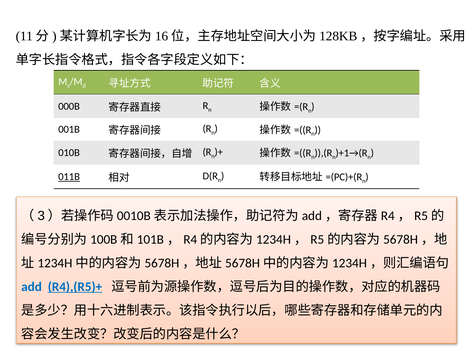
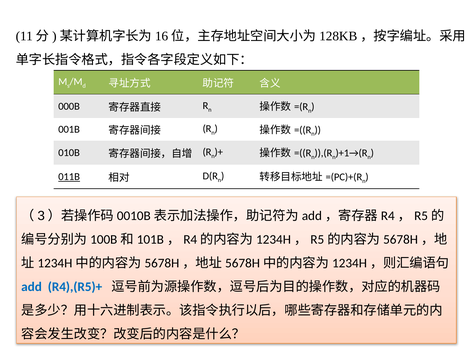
R4),(R5)+ underline: present -> none
